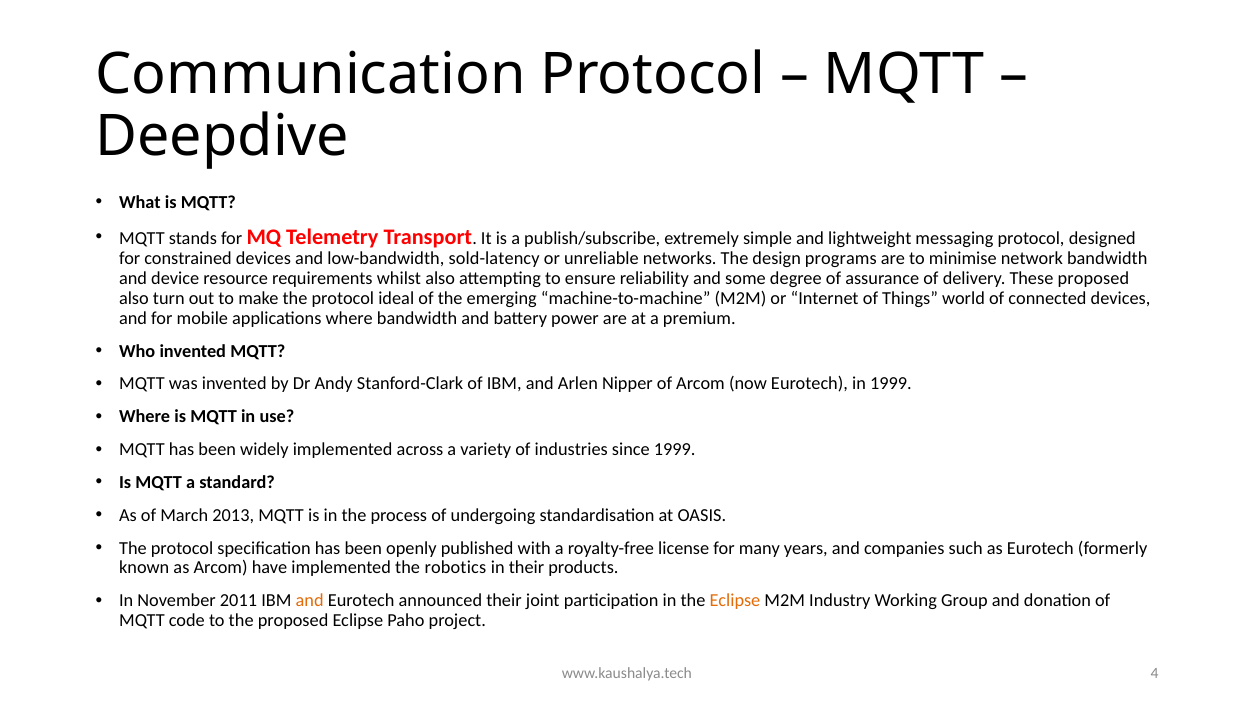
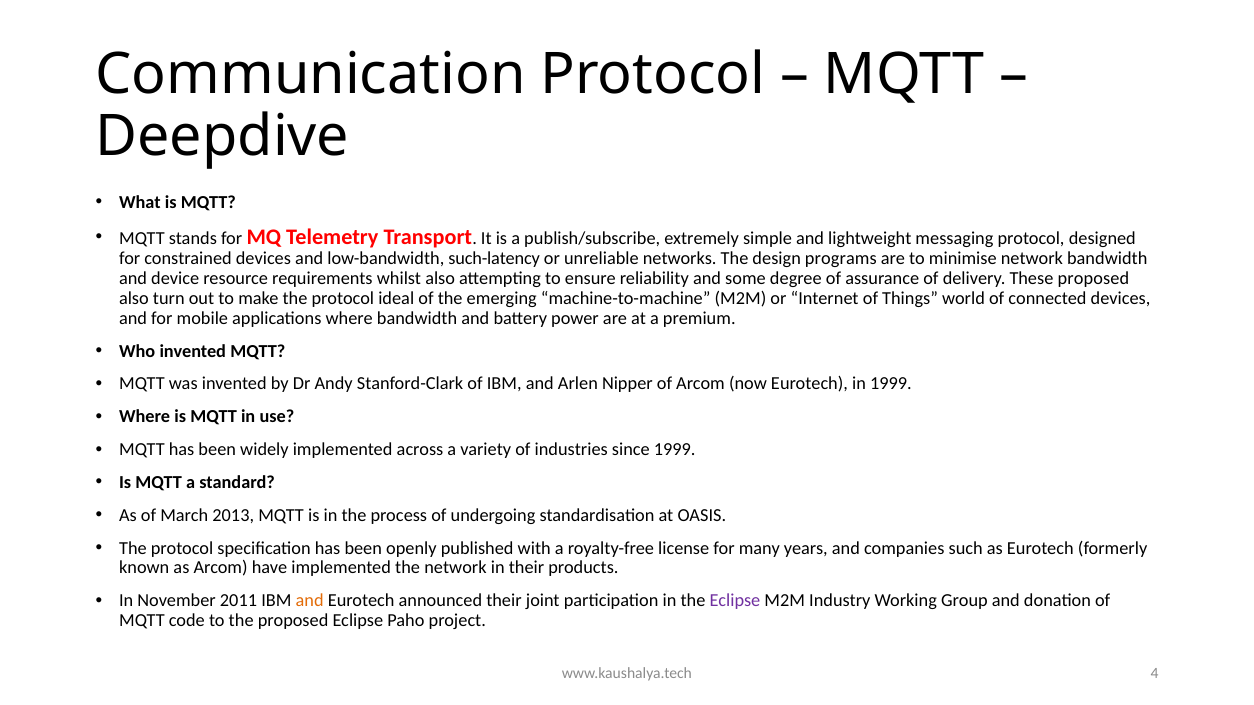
sold-latency: sold-latency -> such-latency
the robotics: robotics -> network
Eclipse at (735, 601) colour: orange -> purple
